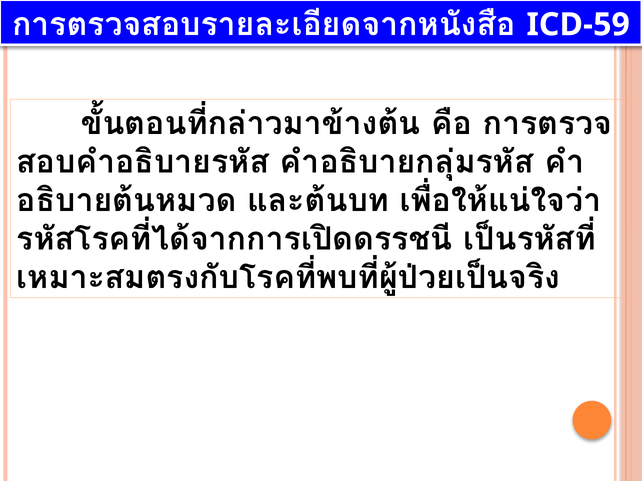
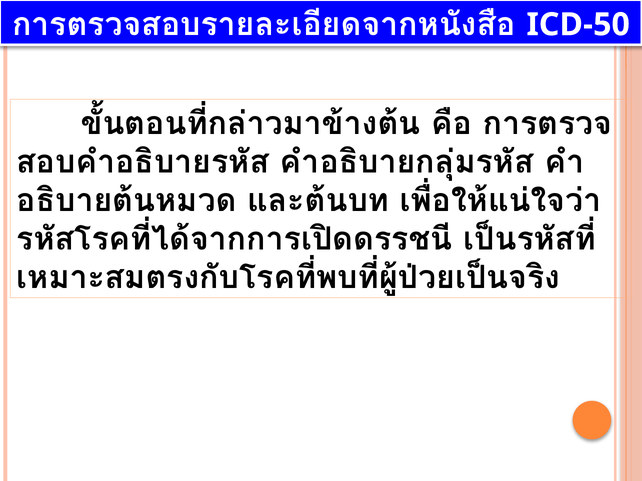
ICD-59: ICD-59 -> ICD-50
